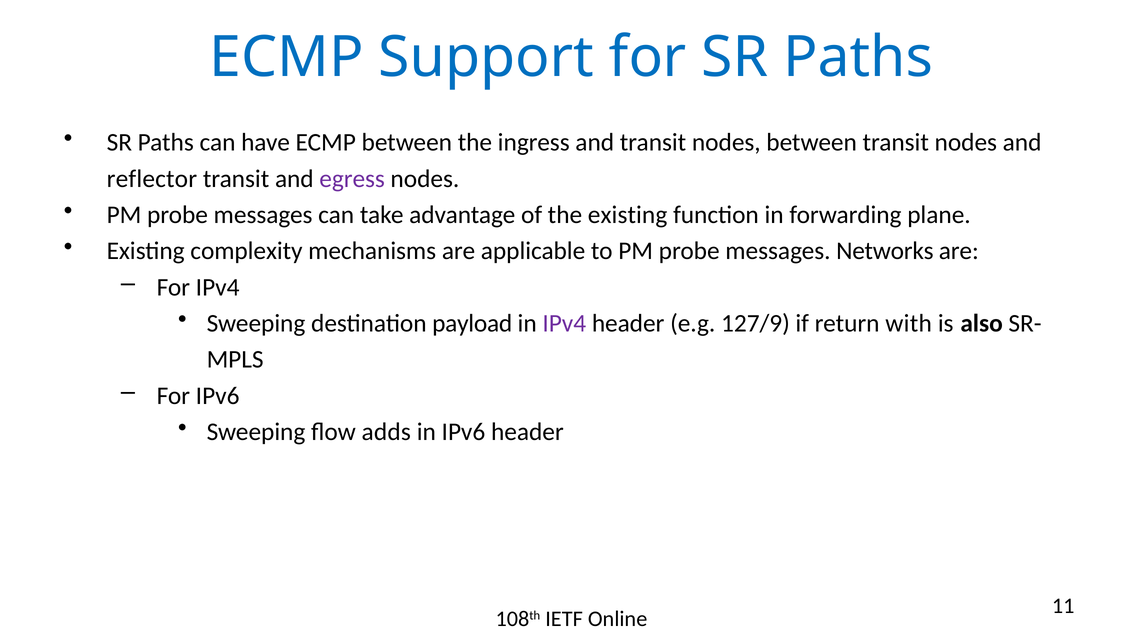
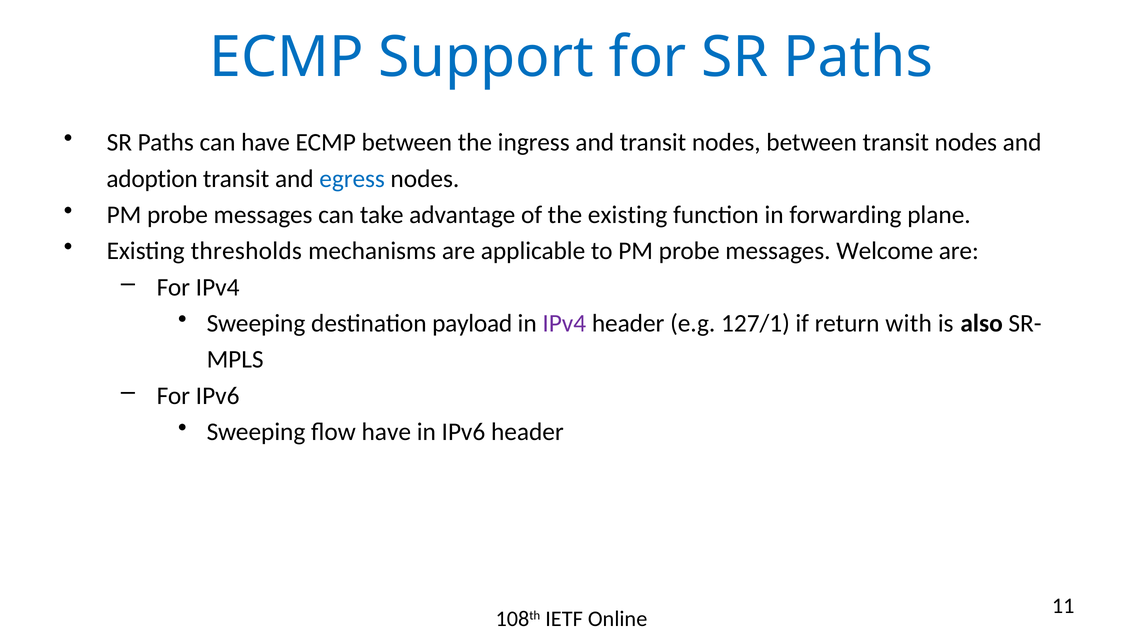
reflector: reflector -> adoption
egress colour: purple -> blue
complexity: complexity -> thresholds
Networks: Networks -> Welcome
127/9: 127/9 -> 127/1
flow adds: adds -> have
